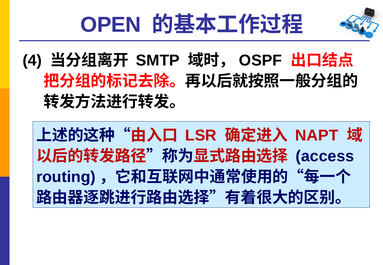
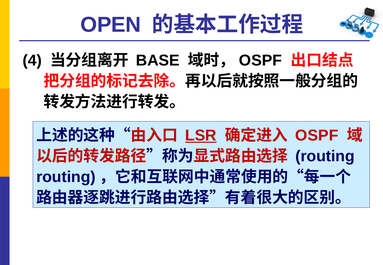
SMTP: SMTP -> BASE
LSR underline: none -> present
NAPT at (317, 136): NAPT -> OSPF
access at (325, 156): access -> routing
